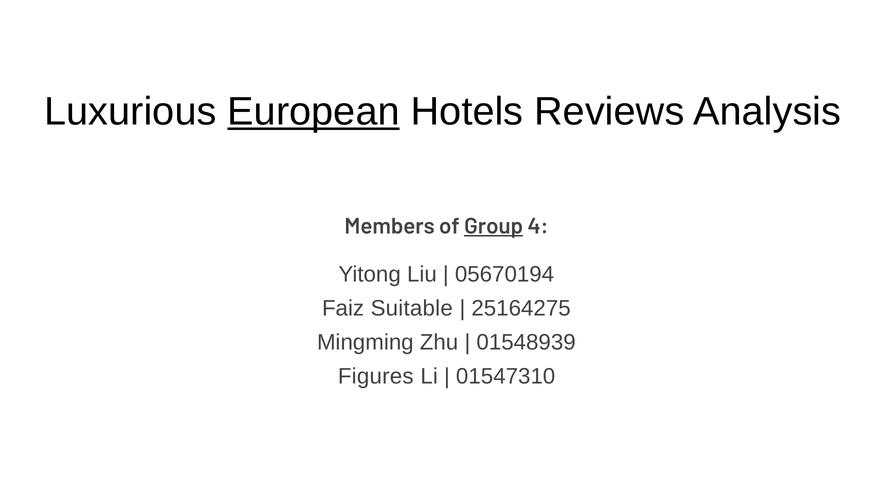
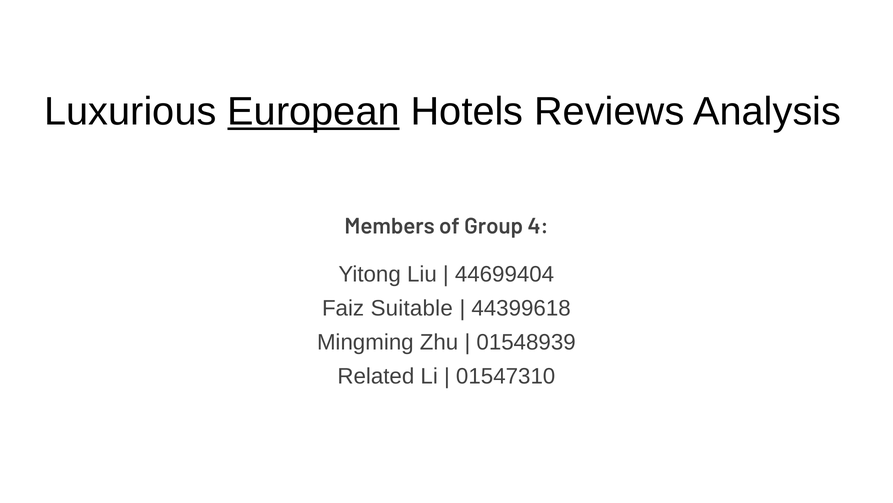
Group underline: present -> none
05670194: 05670194 -> 44699404
25164275: 25164275 -> 44399618
Figures: Figures -> Related
